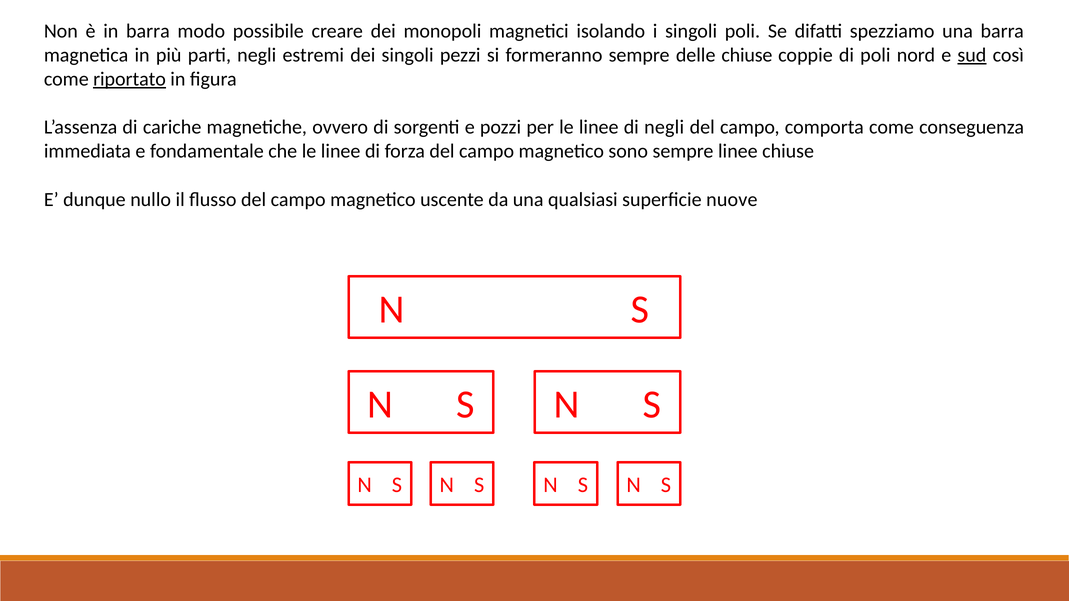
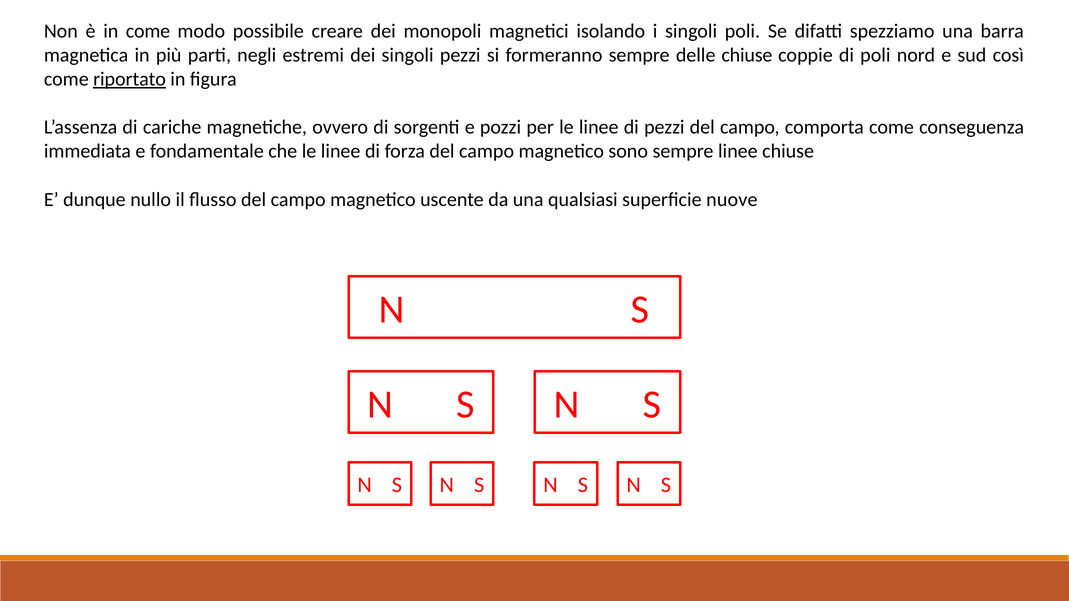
in barra: barra -> come
sud underline: present -> none
di negli: negli -> pezzi
